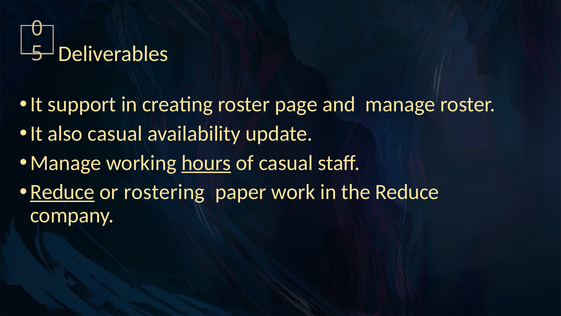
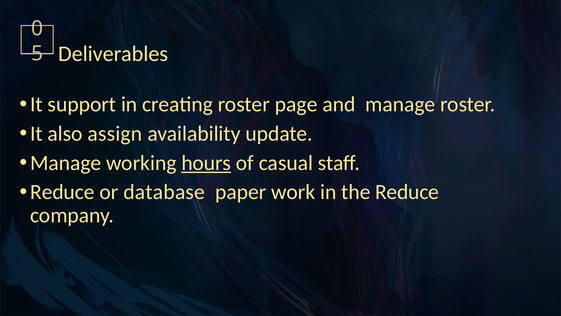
also casual: casual -> assign
Reduce at (62, 192) underline: present -> none
rostering: rostering -> database
